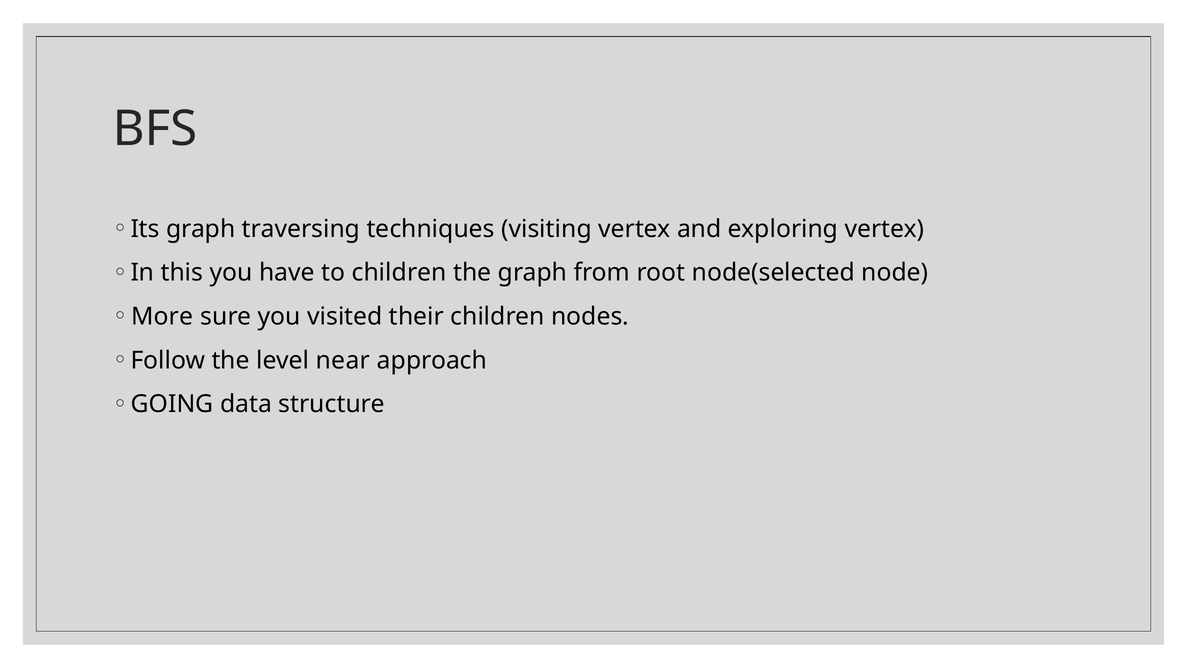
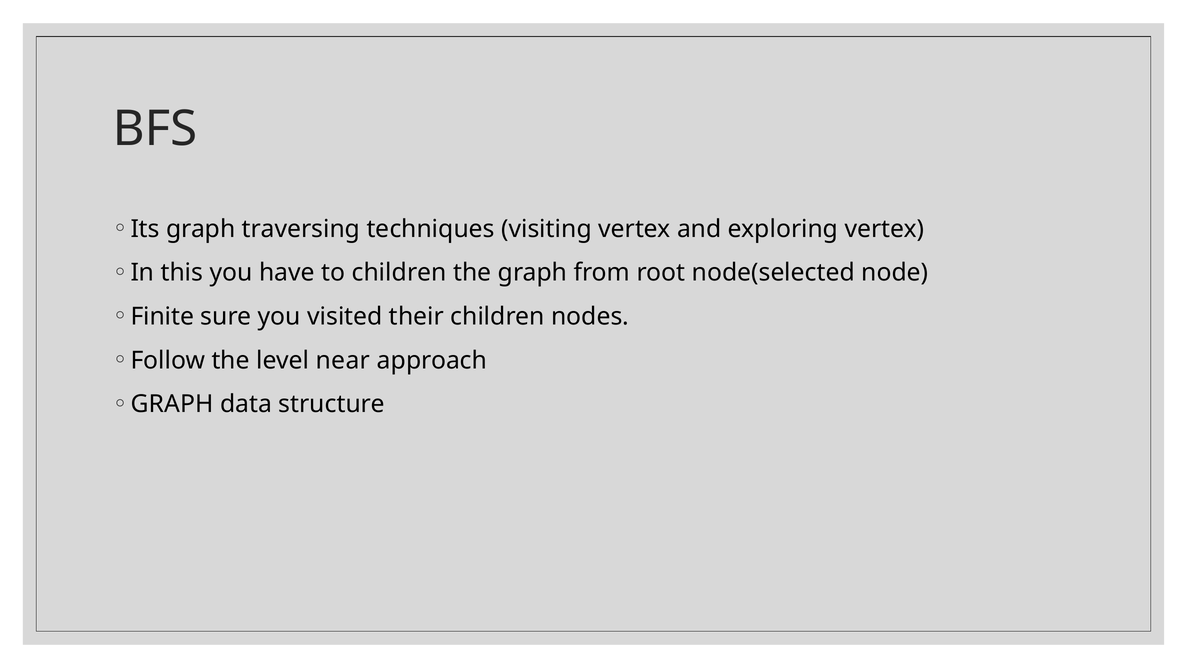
More: More -> Finite
GOING at (172, 404): GOING -> GRAPH
